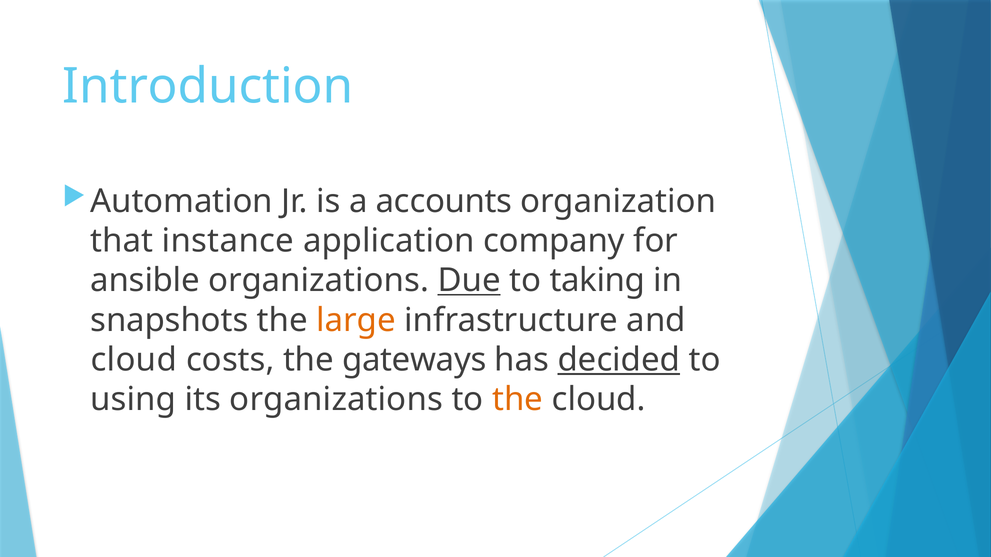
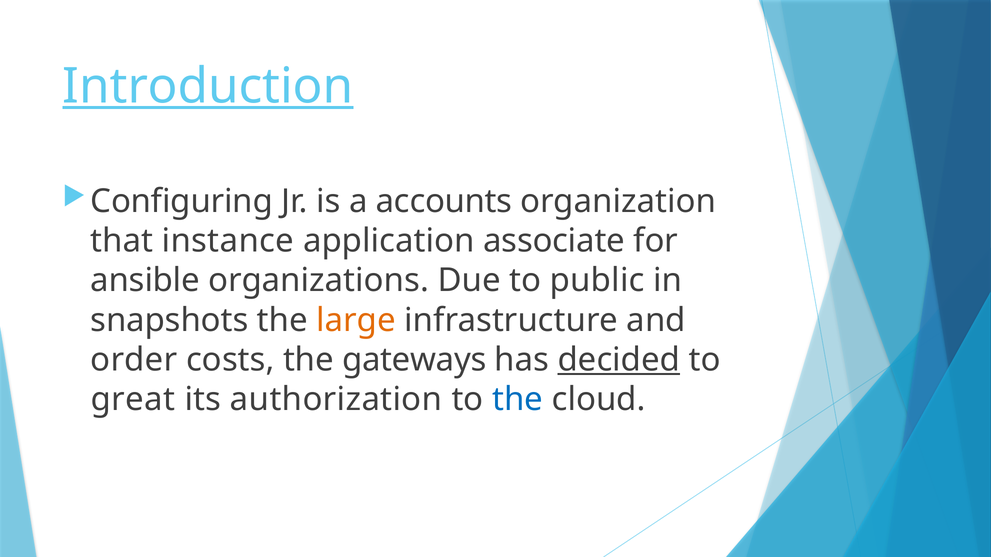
Introduction underline: none -> present
Automation: Automation -> Configuring
company: company -> associate
Due underline: present -> none
taking: taking -> public
cloud at (134, 360): cloud -> order
using: using -> great
its organizations: organizations -> authorization
the at (518, 400) colour: orange -> blue
